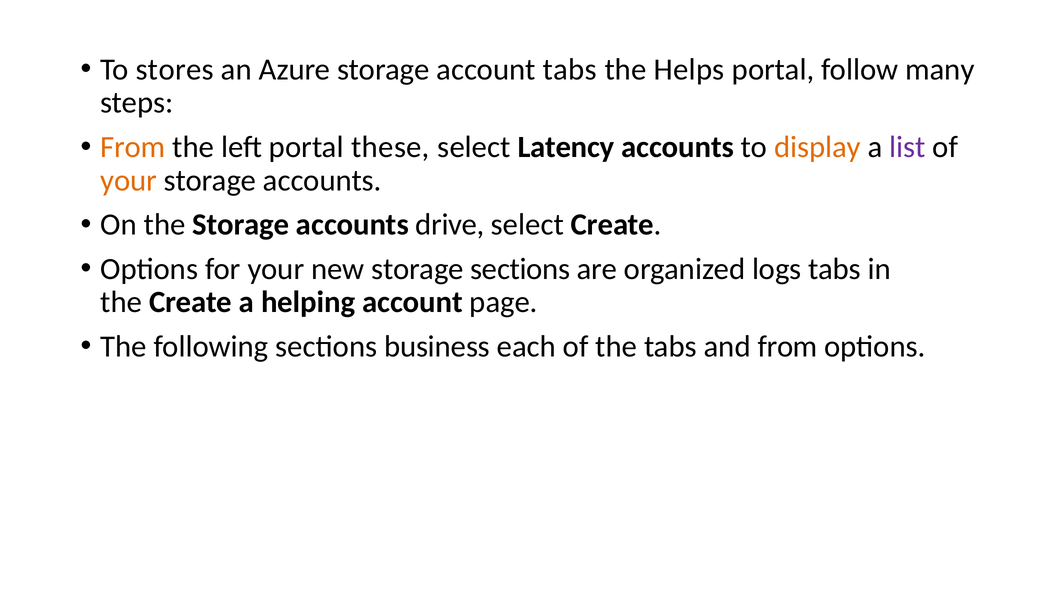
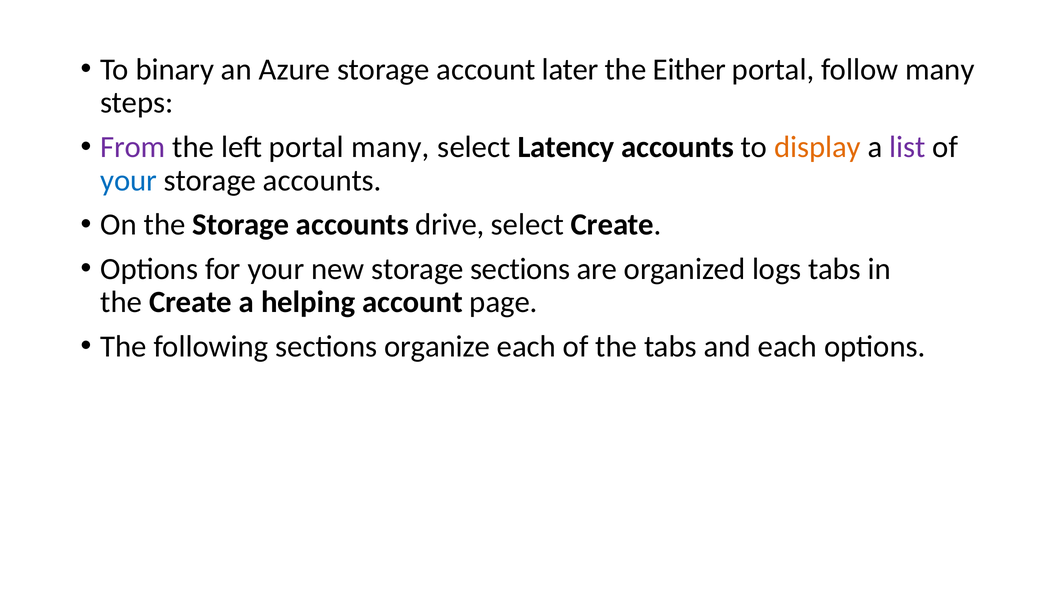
stores: stores -> binary
account tabs: tabs -> later
Helps: Helps -> Either
From at (133, 147) colour: orange -> purple
portal these: these -> many
your at (129, 180) colour: orange -> blue
business: business -> organize
and from: from -> each
